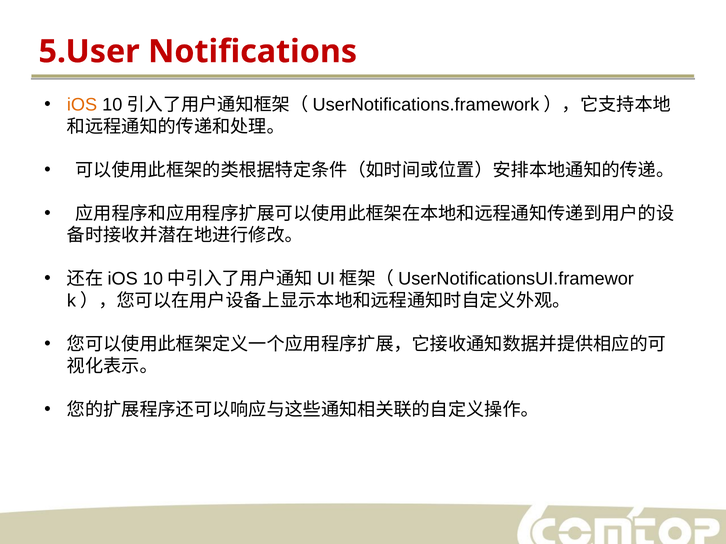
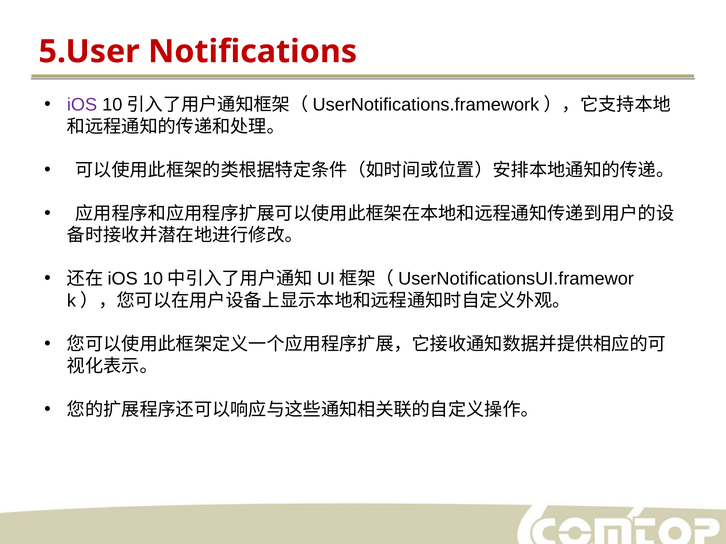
iOS colour: orange -> purple
